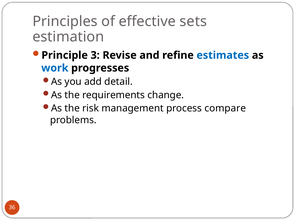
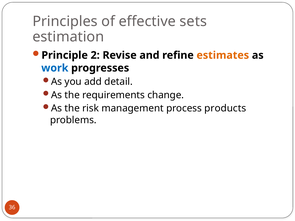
3: 3 -> 2
estimates colour: blue -> orange
compare: compare -> products
